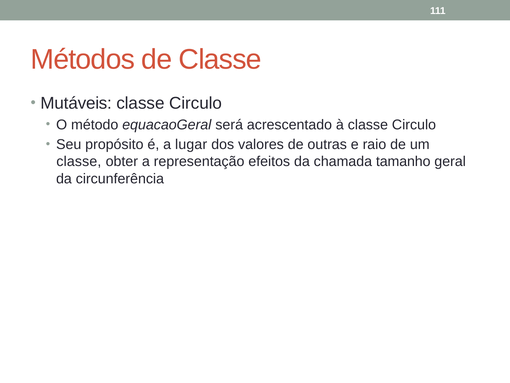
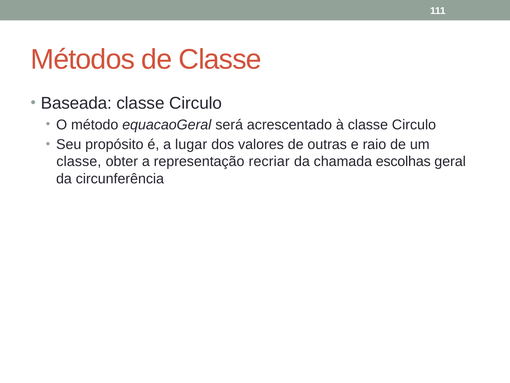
Mutáveis: Mutáveis -> Baseada
efeitos: efeitos -> recriar
tamanho: tamanho -> escolhas
